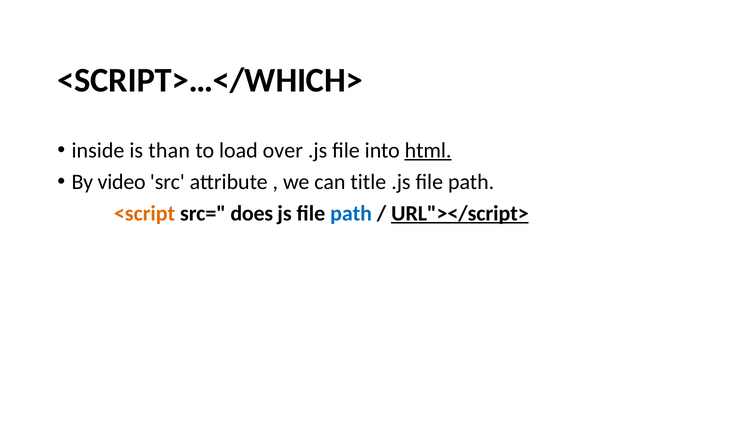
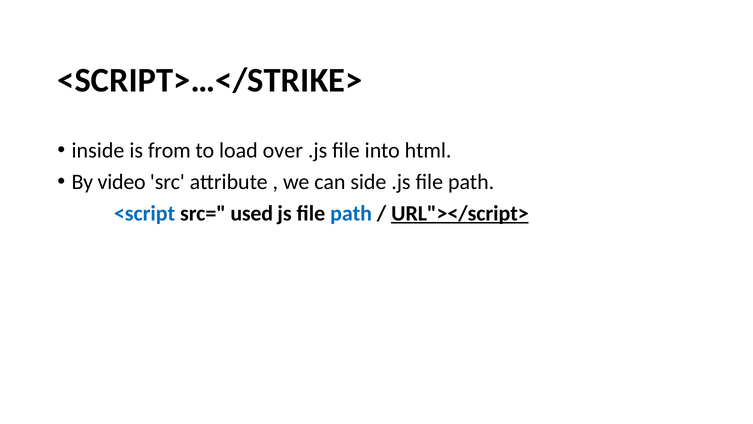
<SCRIPT>…</WHICH>: <SCRIPT>…</WHICH> -> <SCRIPT>…</STRIKE>
than: than -> from
html underline: present -> none
title: title -> side
<script colour: orange -> blue
does: does -> used
